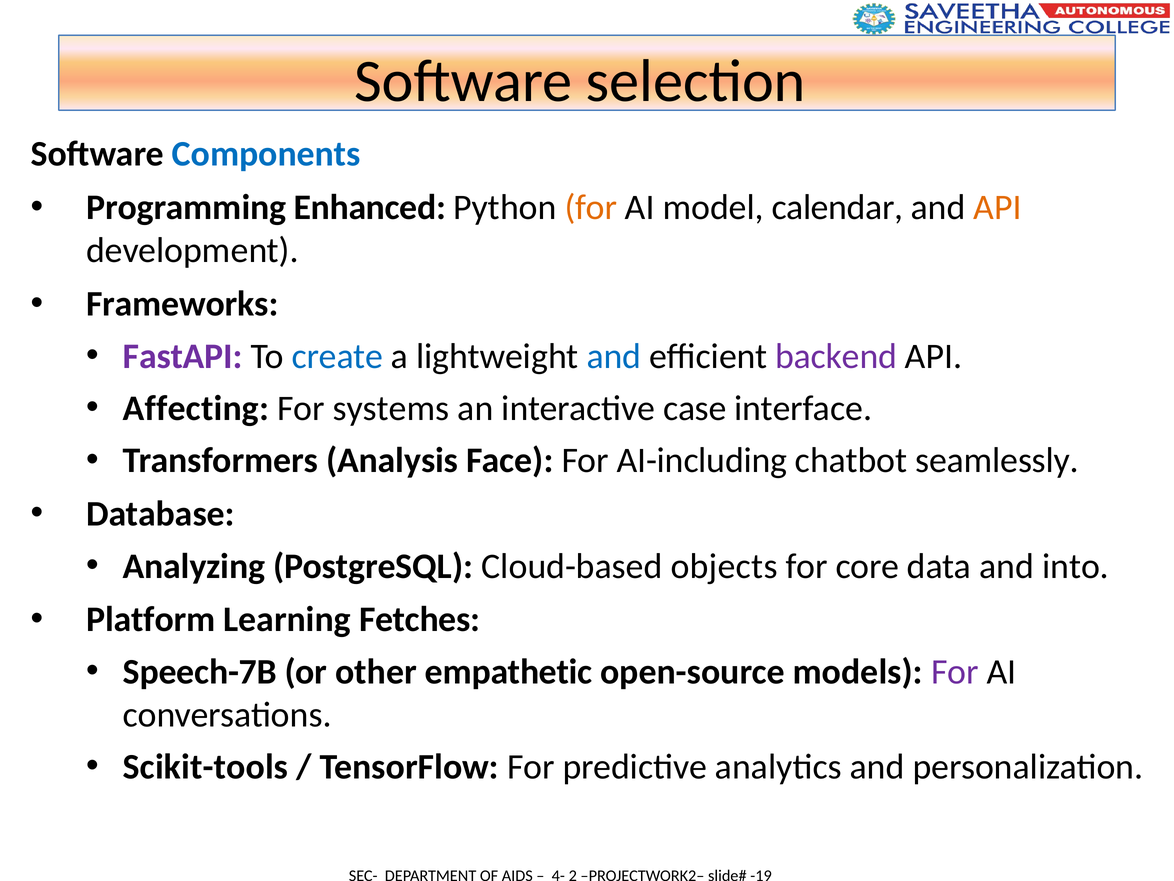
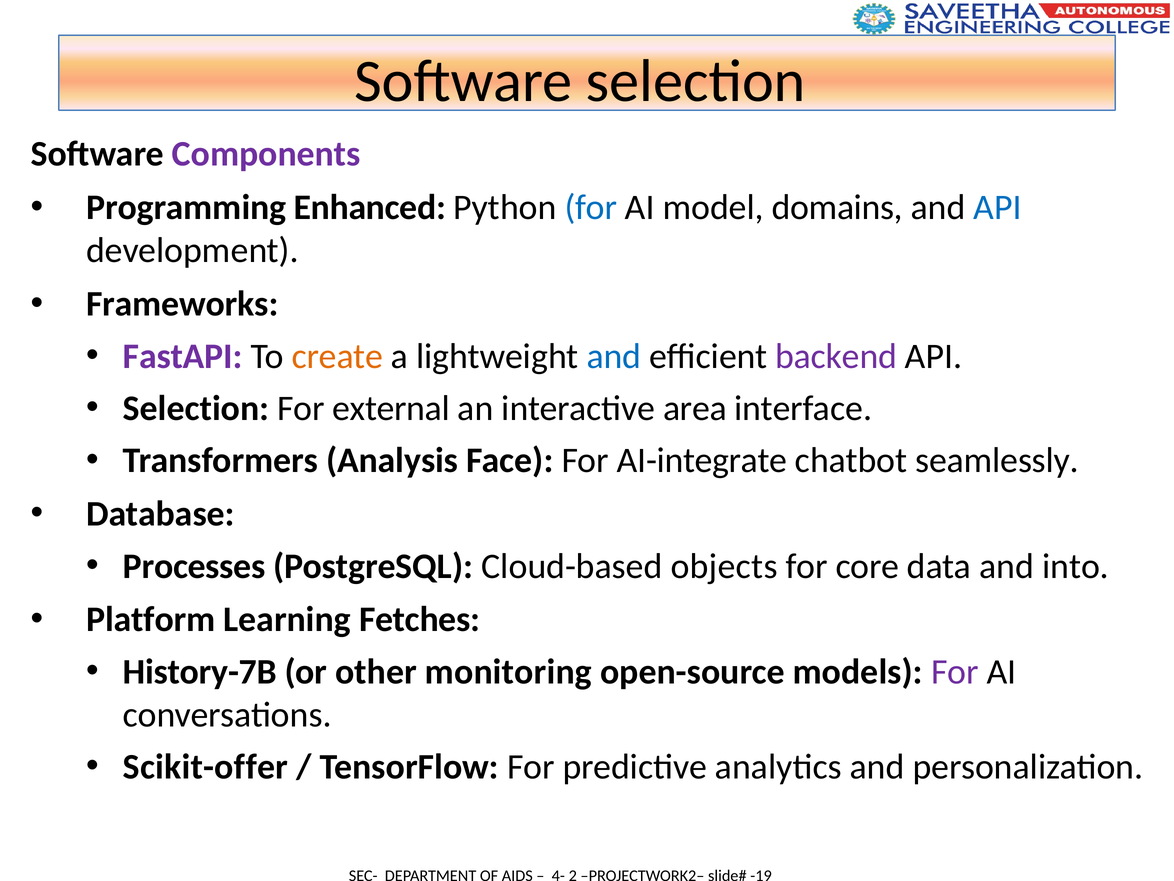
Components colour: blue -> purple
for at (591, 207) colour: orange -> blue
calendar: calendar -> domains
API at (997, 207) colour: orange -> blue
create colour: blue -> orange
Affecting at (196, 408): Affecting -> Selection
systems: systems -> external
case: case -> area
AI-including: AI-including -> AI-integrate
Analyzing: Analyzing -> Processes
Speech-7B: Speech-7B -> History-7B
empathetic: empathetic -> monitoring
Scikit-tools: Scikit-tools -> Scikit-offer
